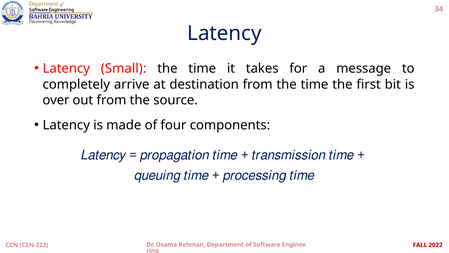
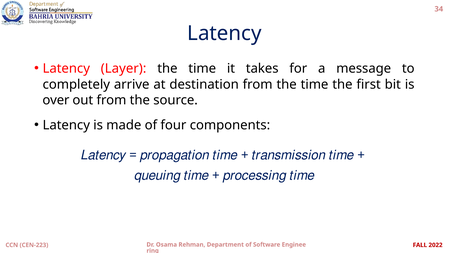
Small: Small -> Layer
